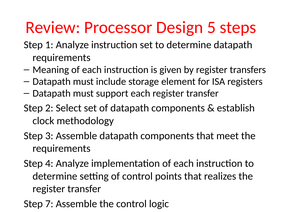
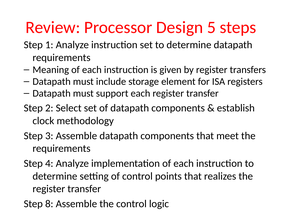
7: 7 -> 8
